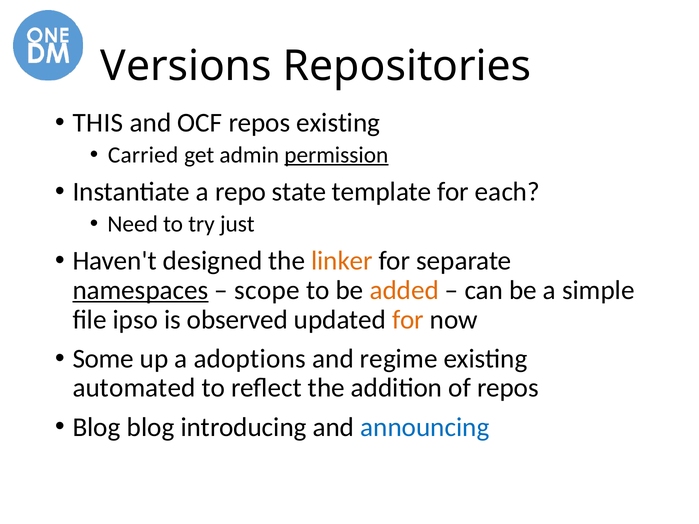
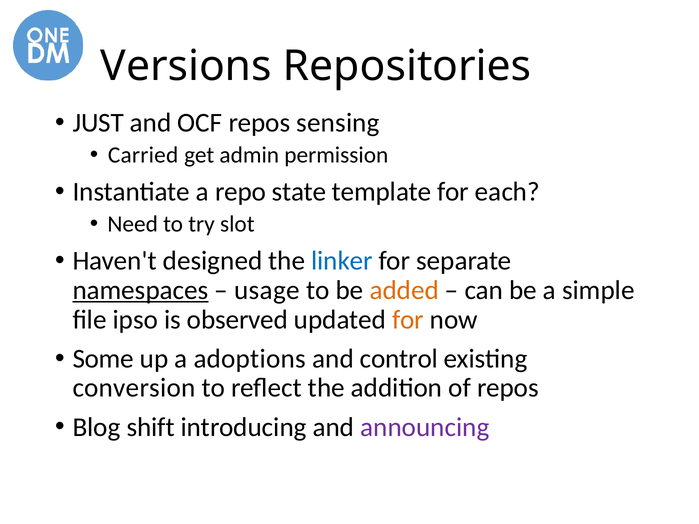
THIS: THIS -> JUST
repos existing: existing -> sensing
permission underline: present -> none
just: just -> slot
linker colour: orange -> blue
scope: scope -> usage
regime: regime -> control
automated: automated -> conversion
Blog blog: blog -> shift
announcing colour: blue -> purple
